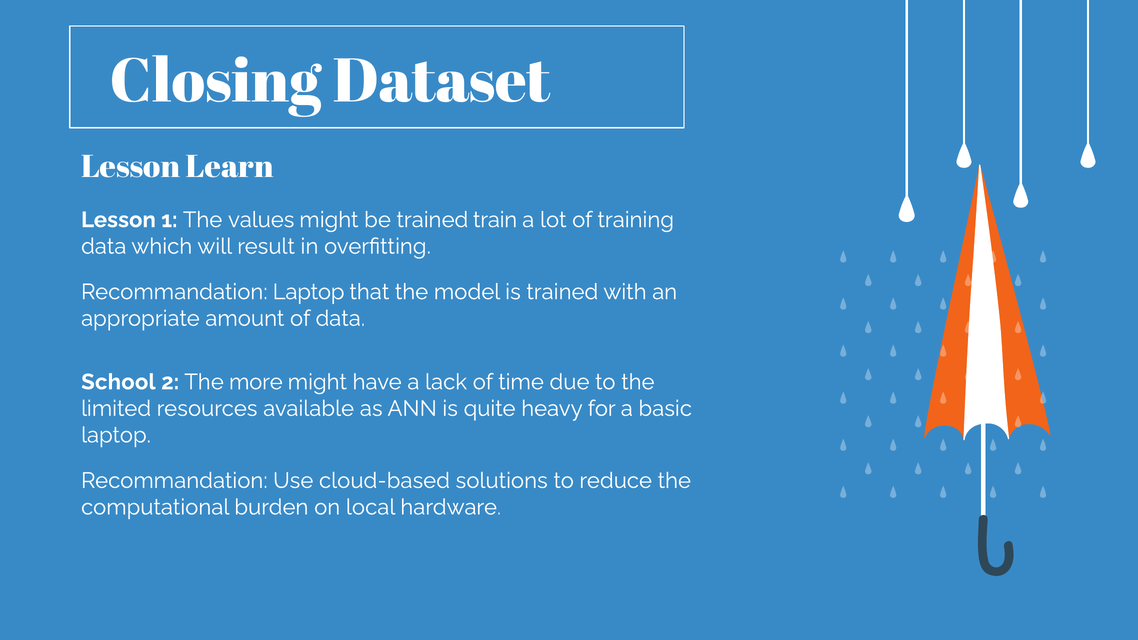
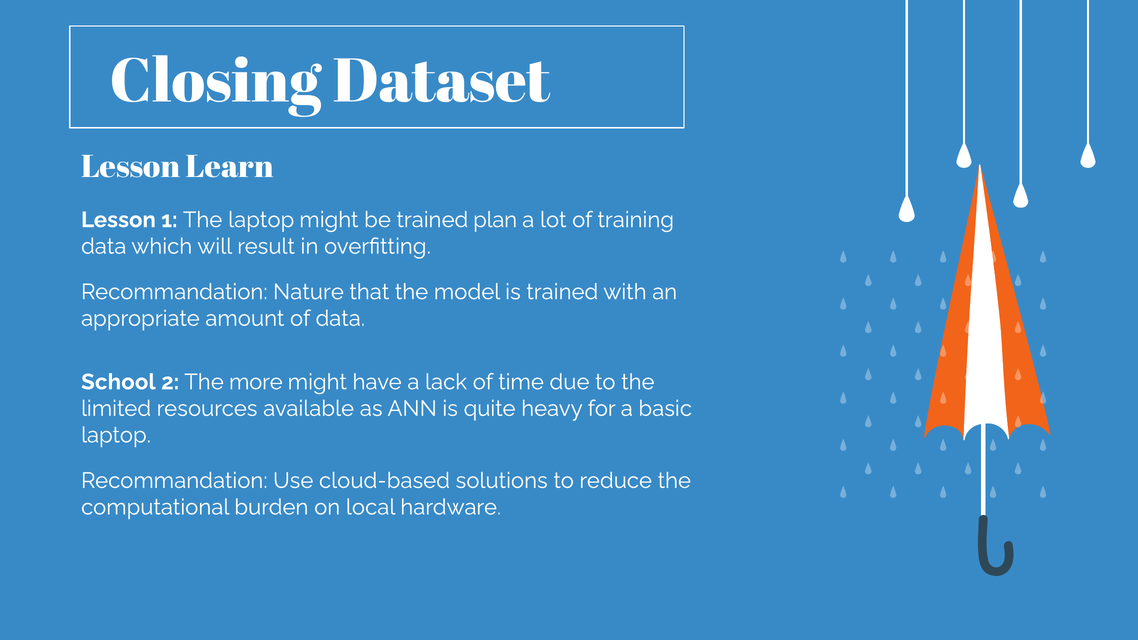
The values: values -> laptop
train: train -> plan
Recommandation Laptop: Laptop -> Nature
